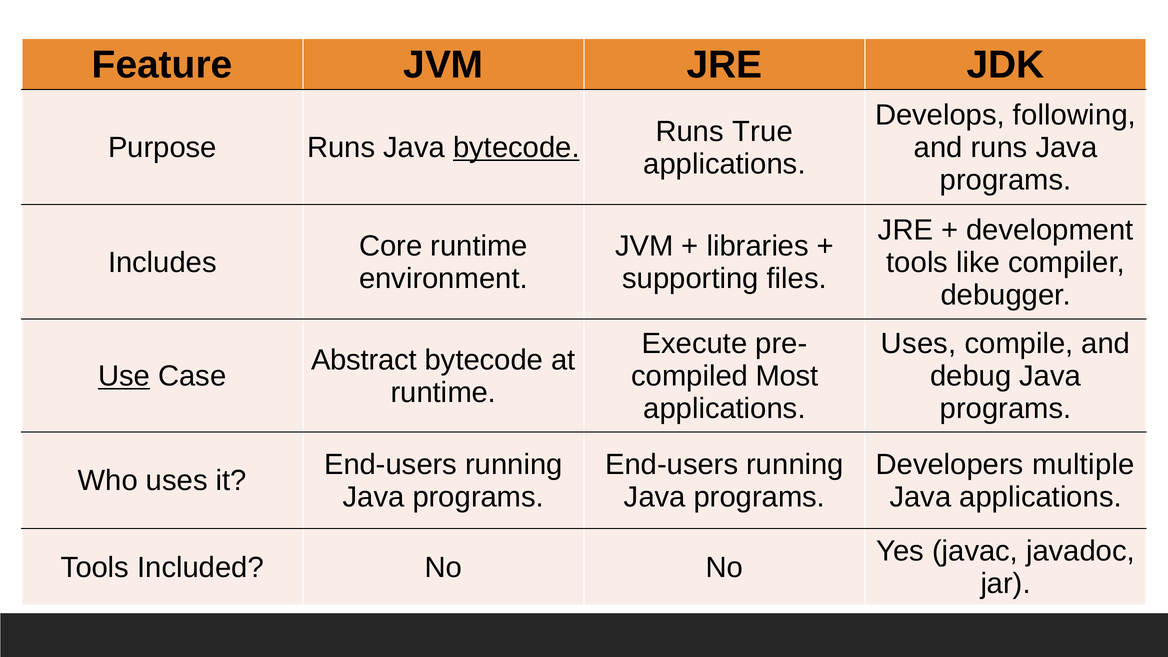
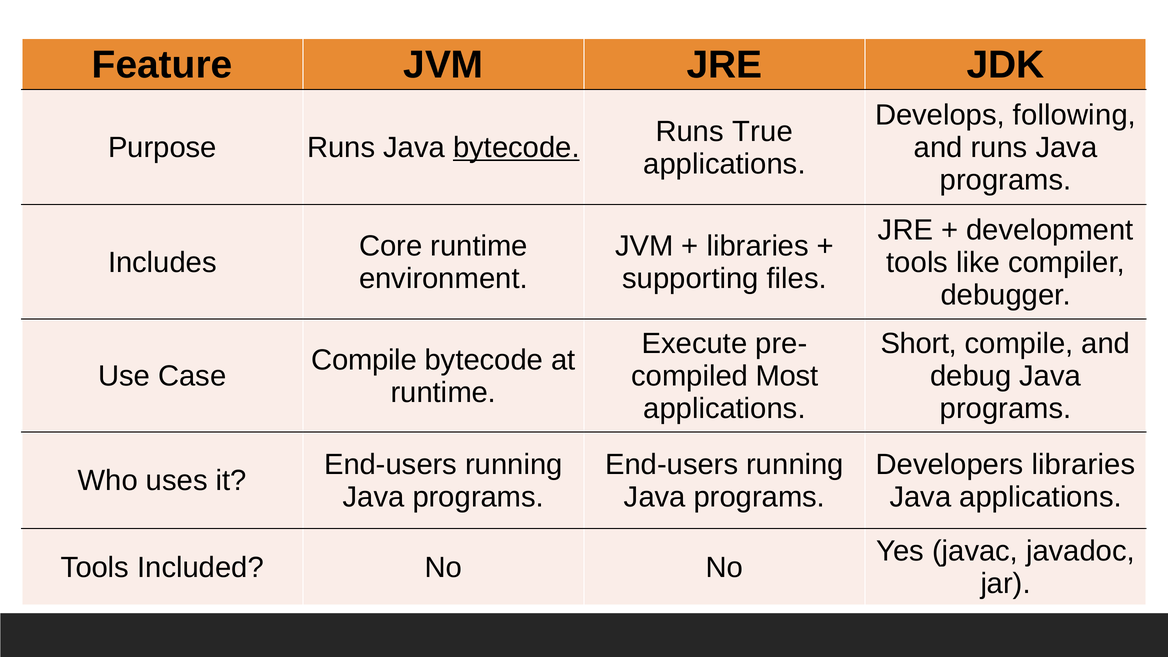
Uses at (919, 344): Uses -> Short
Abstract at (364, 360): Abstract -> Compile
Use underline: present -> none
Developers multiple: multiple -> libraries
